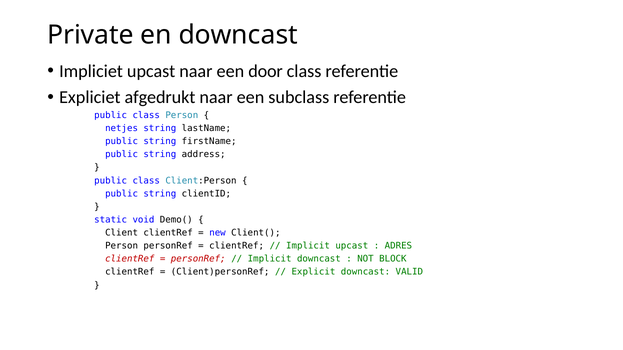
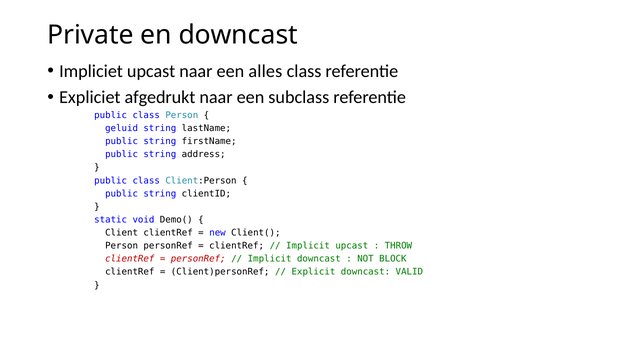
door: door -> alles
netjes: netjes -> geluid
ADRES: ADRES -> THROW
